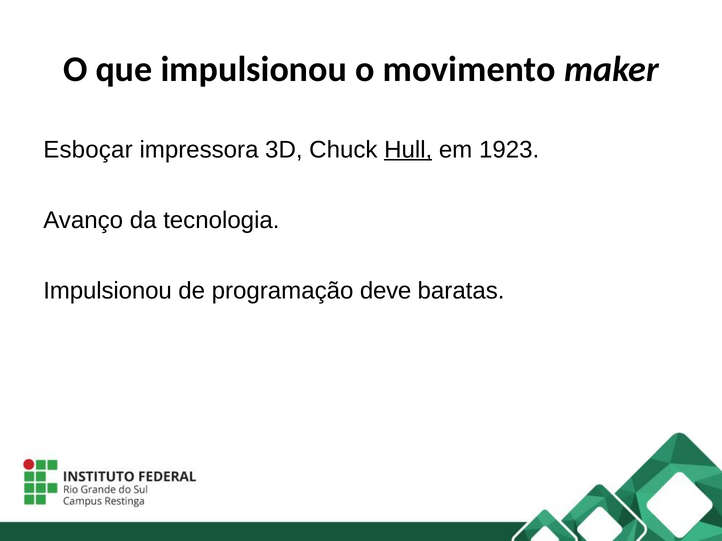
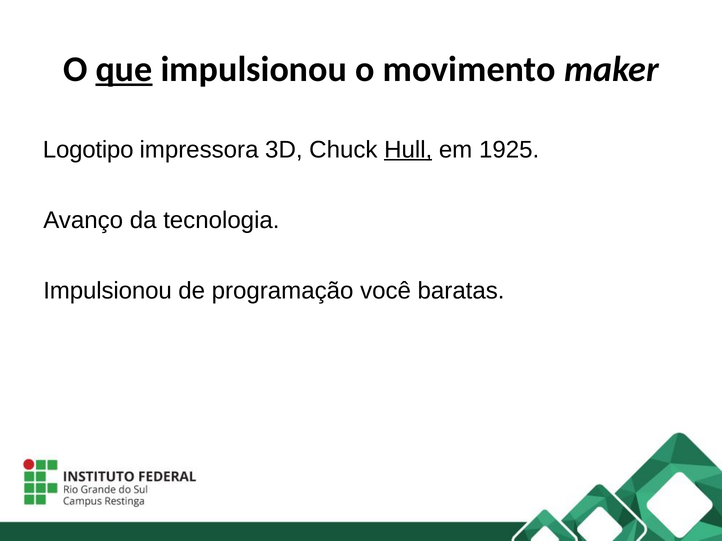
que underline: none -> present
Esboçar: Esboçar -> Logotipo
1923: 1923 -> 1925
deve: deve -> você
